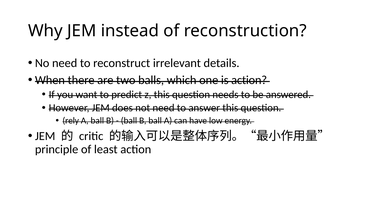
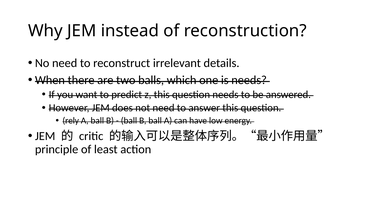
is action: action -> needs
